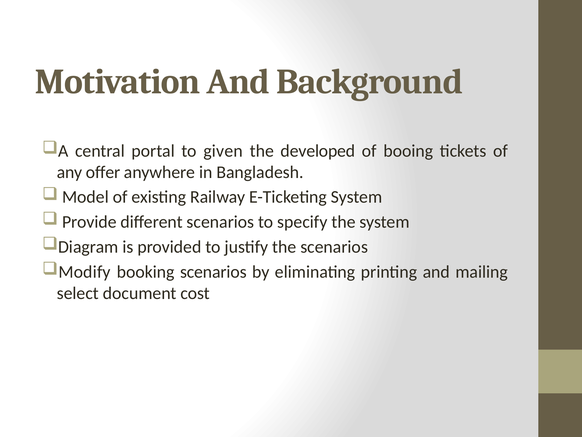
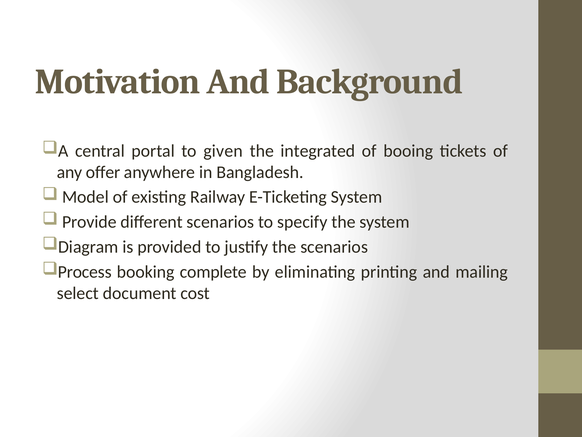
developed: developed -> integrated
Modify: Modify -> Process
booking scenarios: scenarios -> complete
